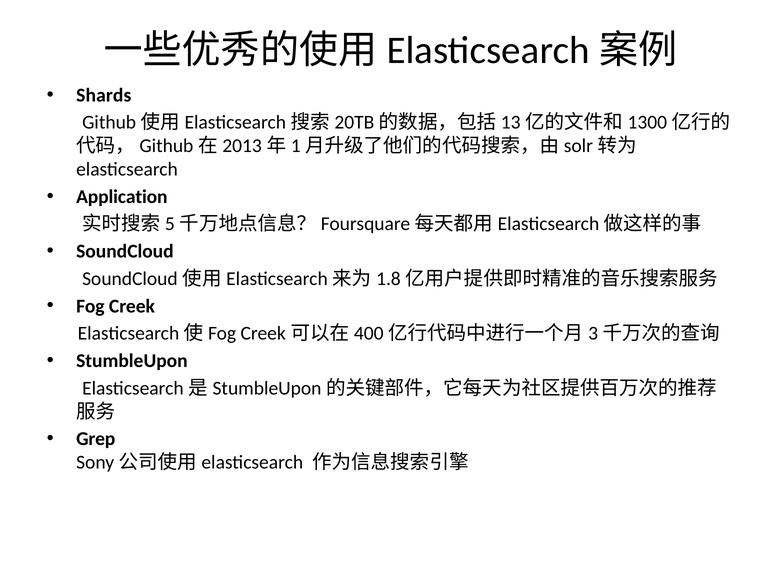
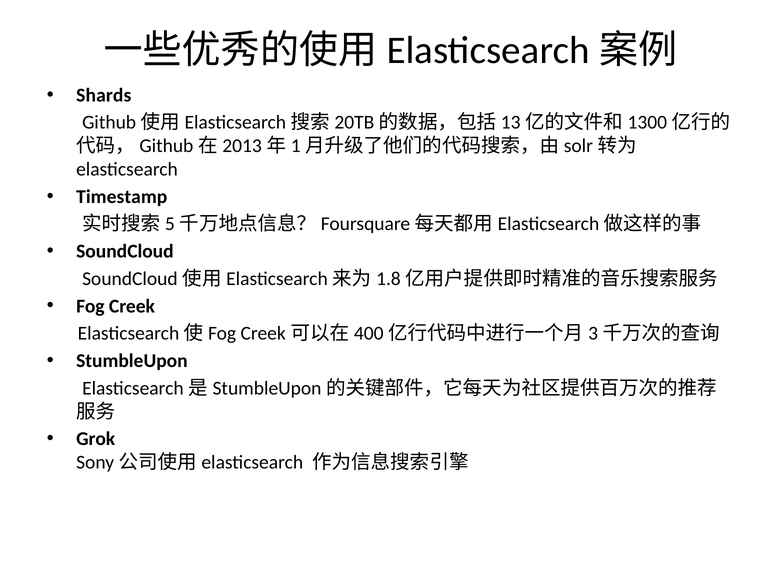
Application: Application -> Timestamp
Grep: Grep -> Grok
